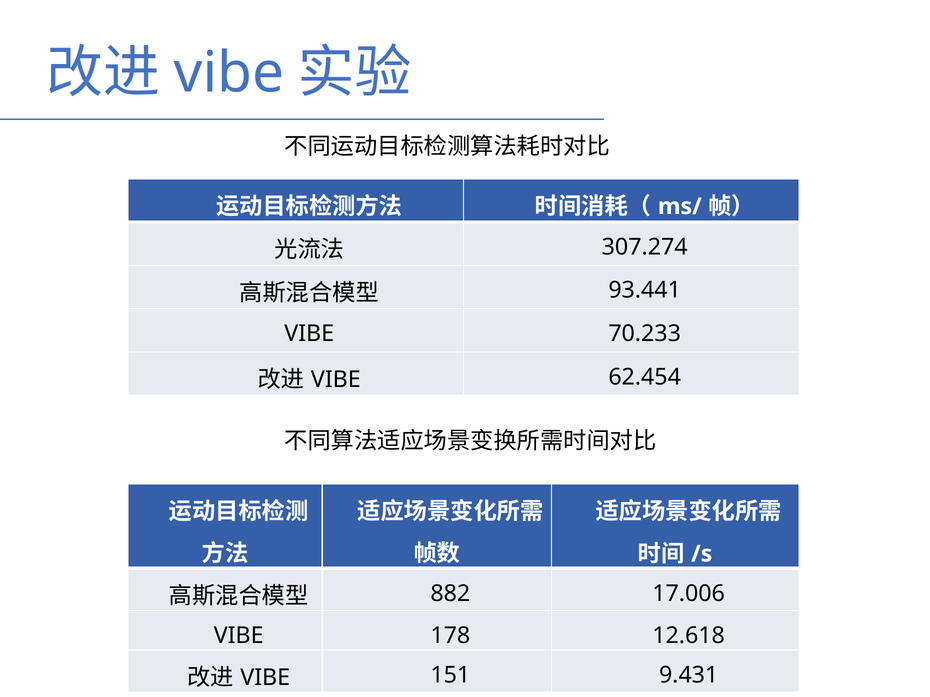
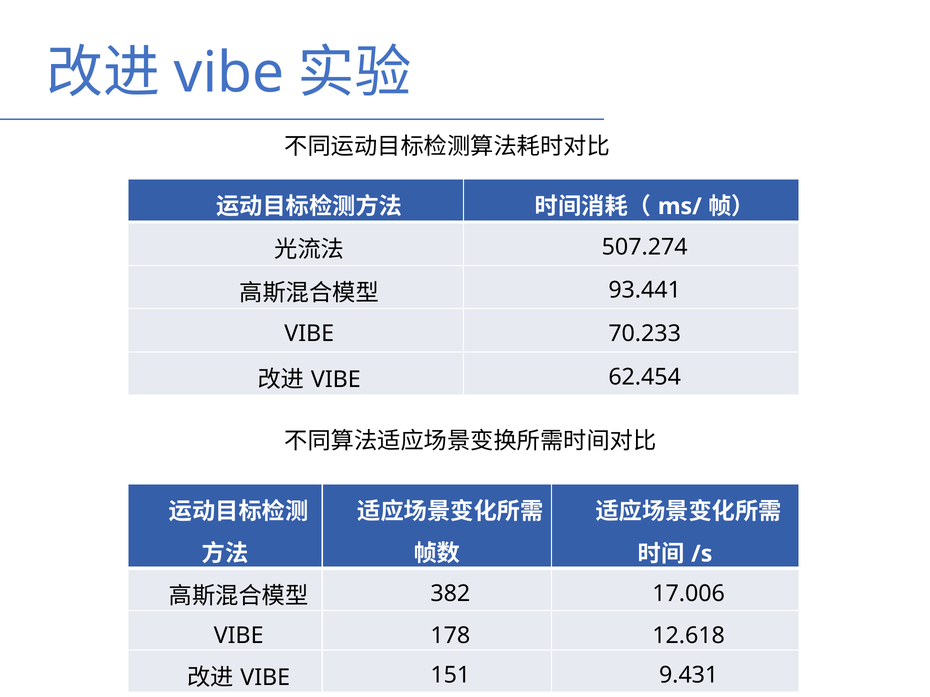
307.274: 307.274 -> 507.274
882: 882 -> 382
